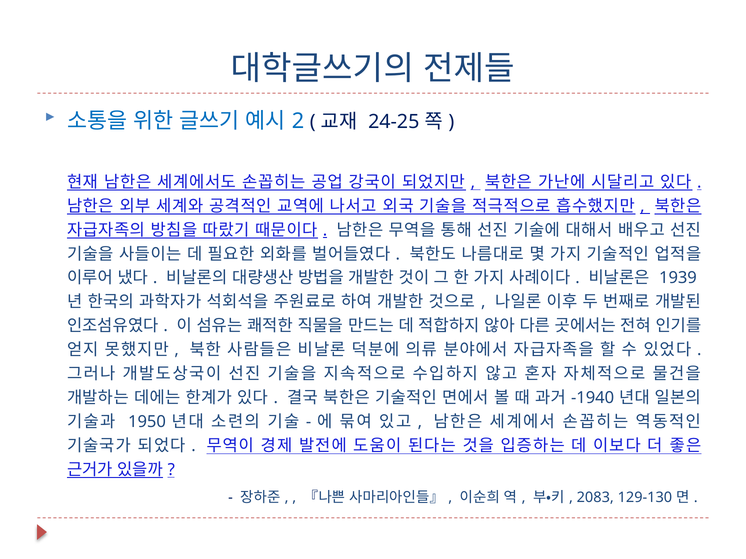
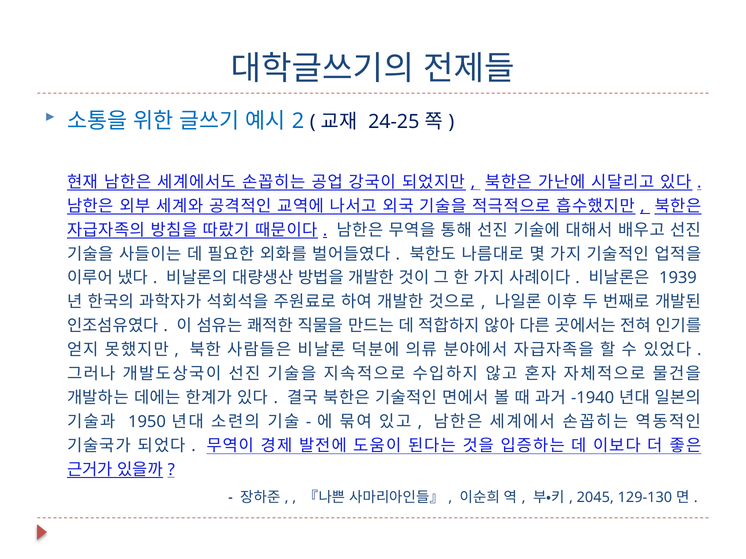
2083: 2083 -> 2045
